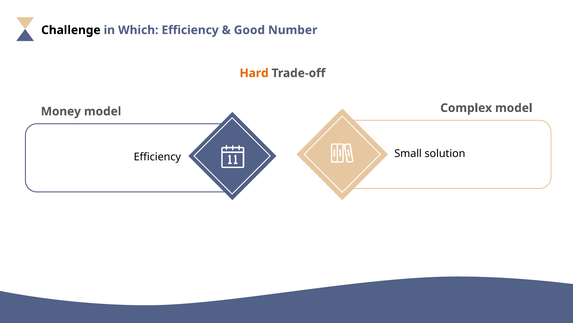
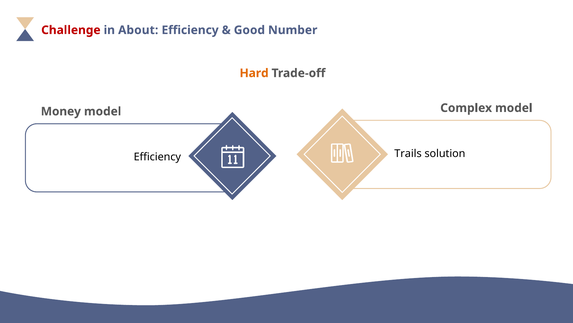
Challenge colour: black -> red
Which: Which -> About
Small: Small -> Trails
